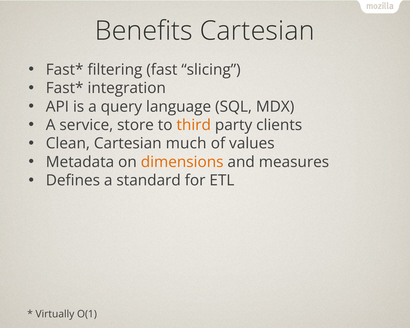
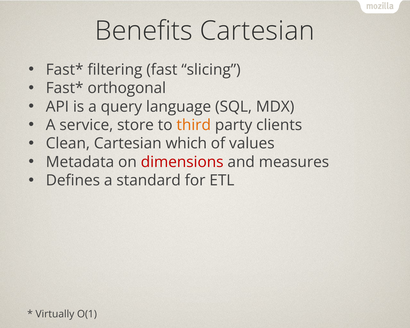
integration: integration -> orthogonal
much: much -> which
dimensions colour: orange -> red
